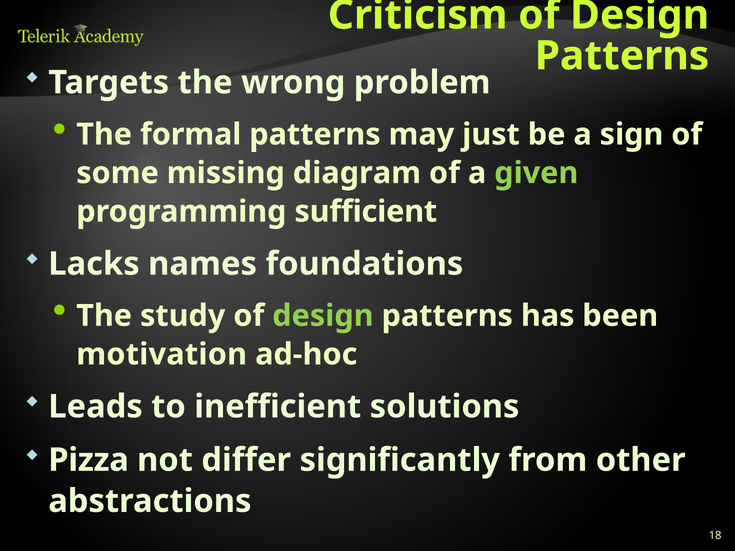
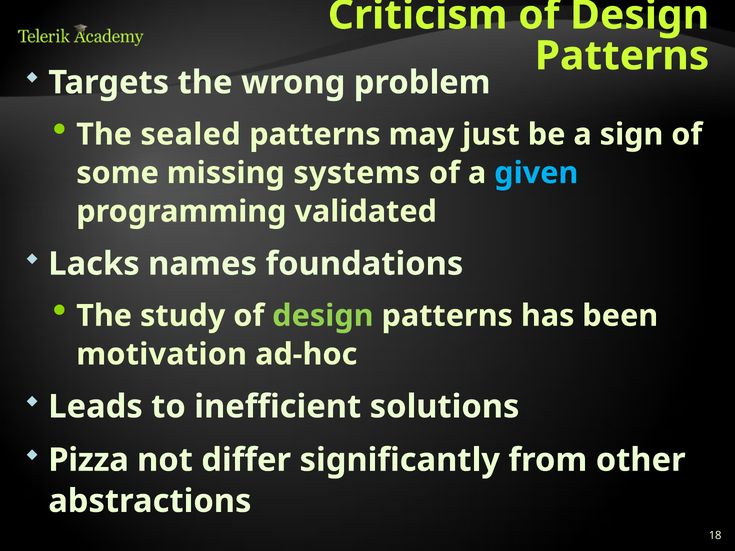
formal: formal -> sealed
diagram: diagram -> systems
given colour: light green -> light blue
sufficient: sufficient -> validated
